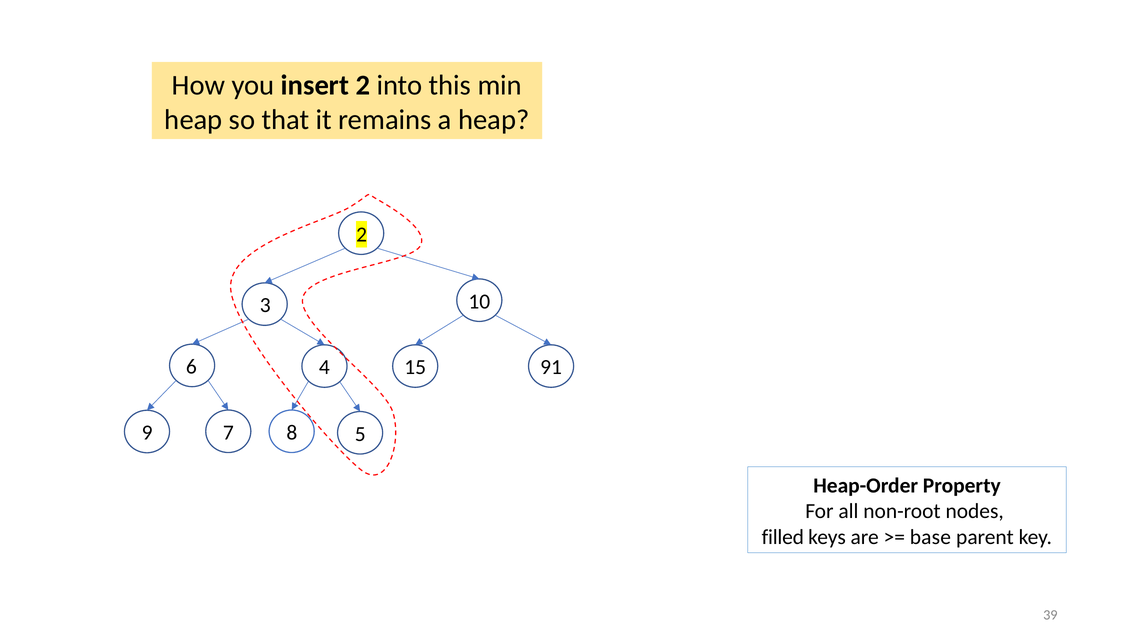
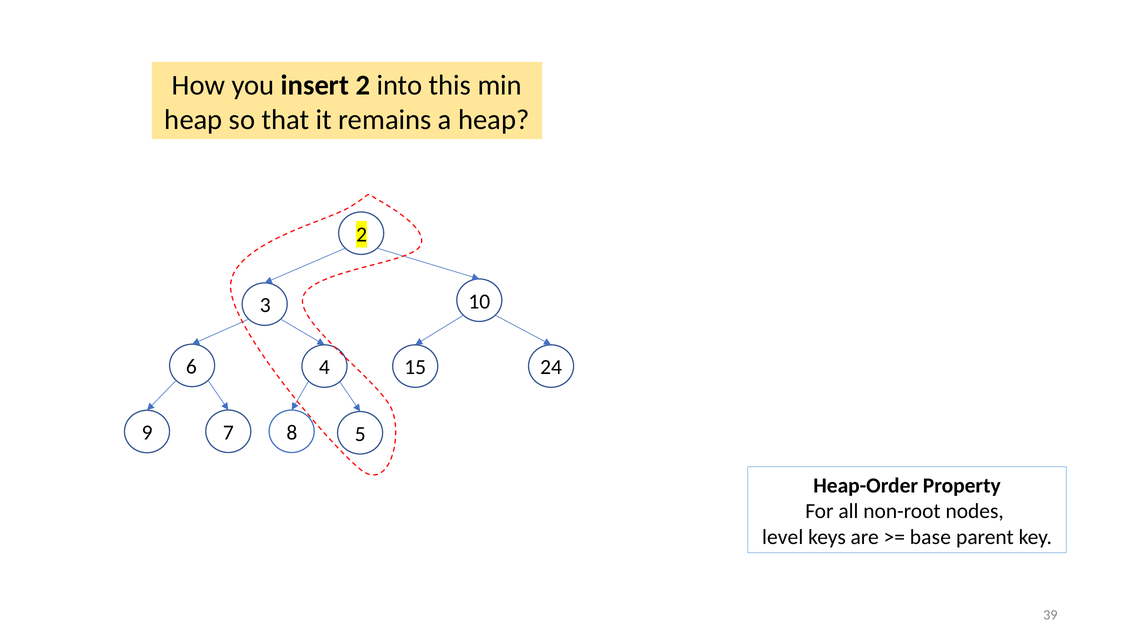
91: 91 -> 24
filled: filled -> level
